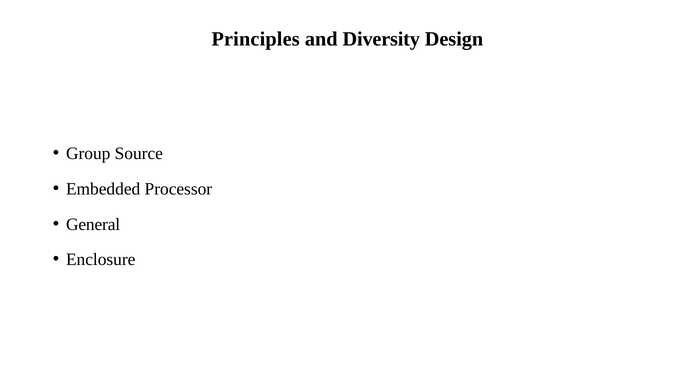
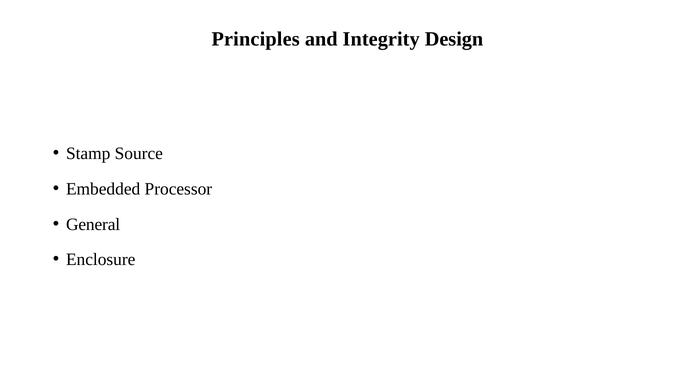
Diversity: Diversity -> Integrity
Group: Group -> Stamp
